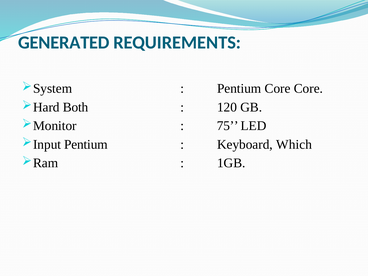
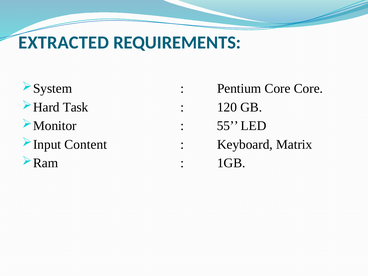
GENERATED: GENERATED -> EXTRACTED
Both: Both -> Task
75: 75 -> 55
Pentium at (86, 144): Pentium -> Content
Which: Which -> Matrix
